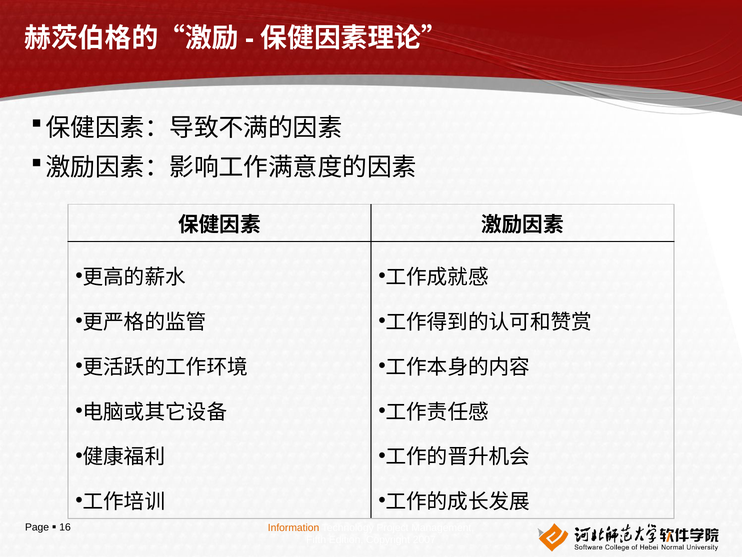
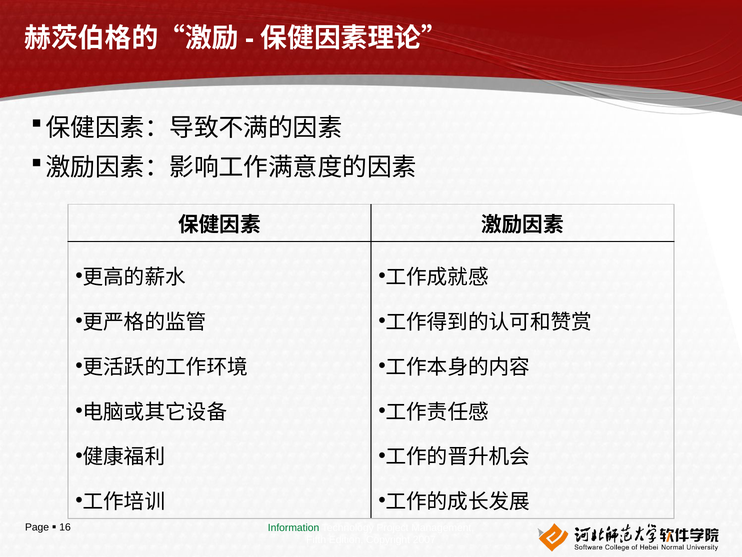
Information colour: orange -> green
